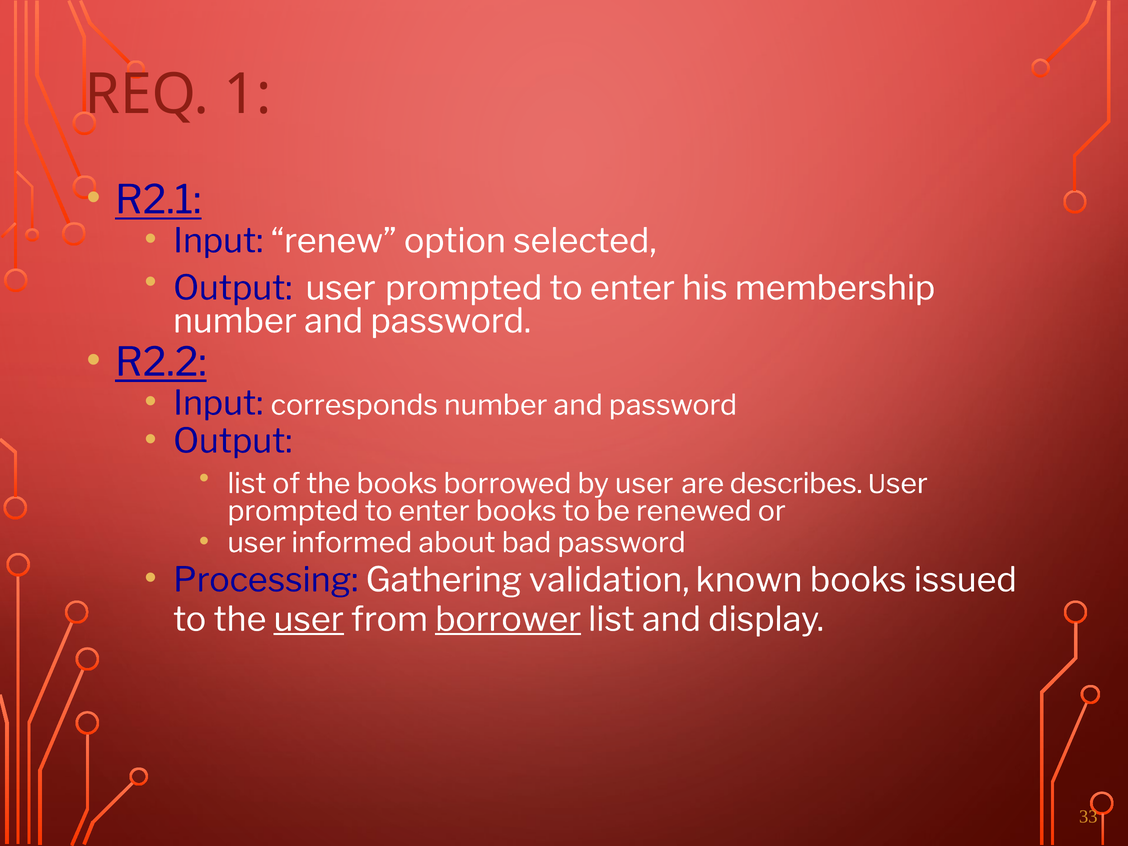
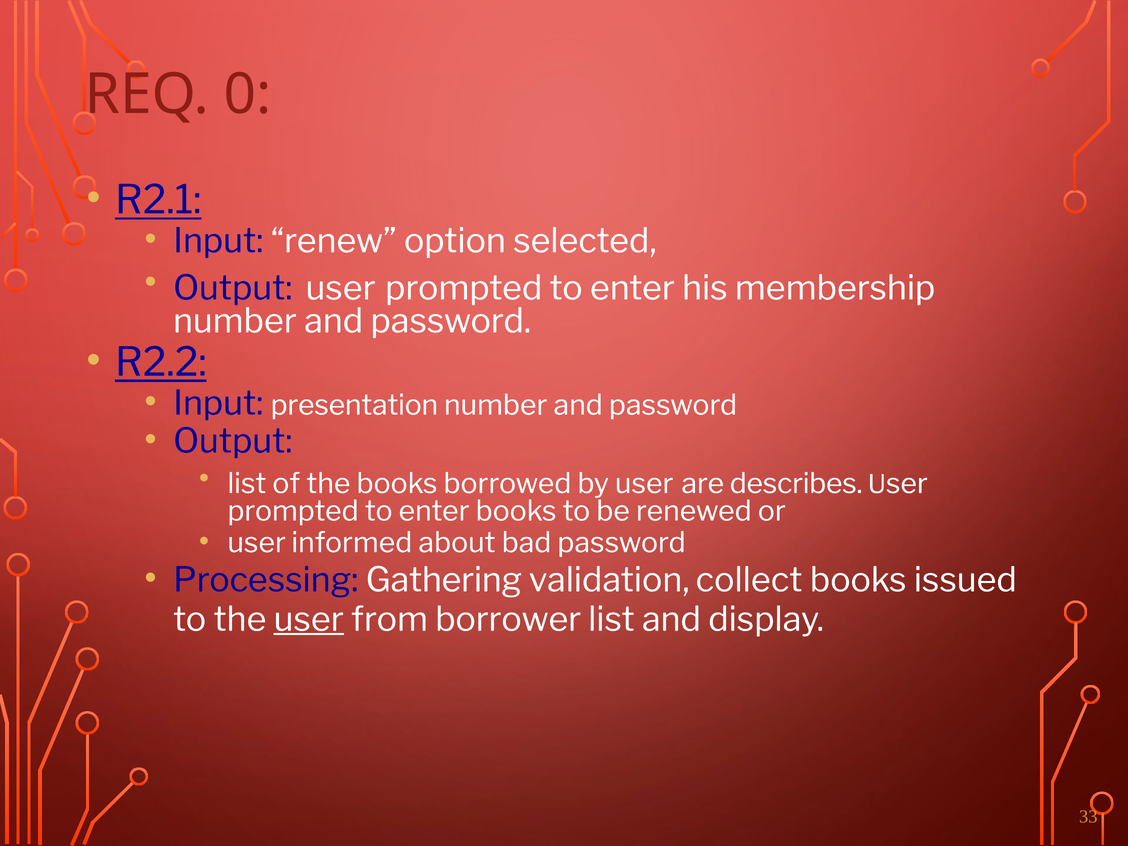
1: 1 -> 0
corresponds: corresponds -> presentation
known: known -> collect
borrower underline: present -> none
